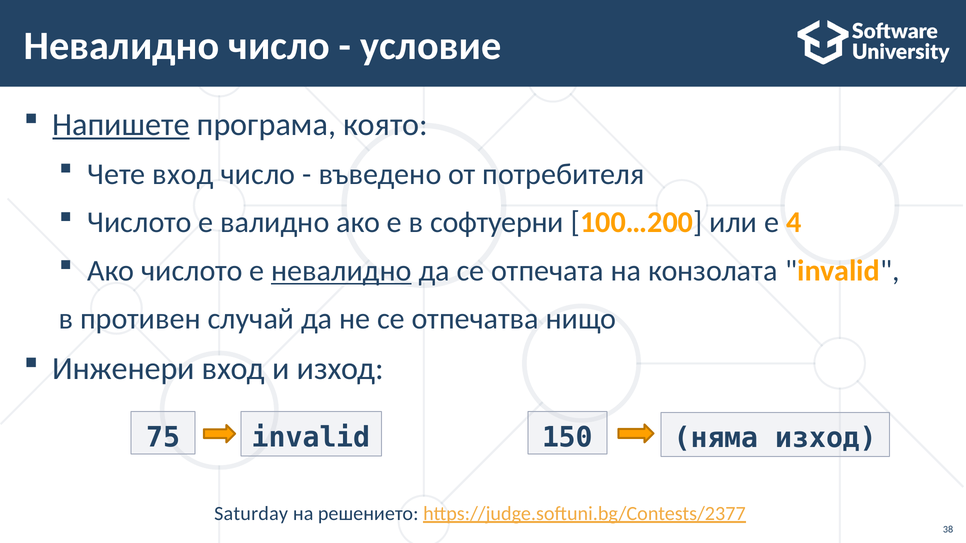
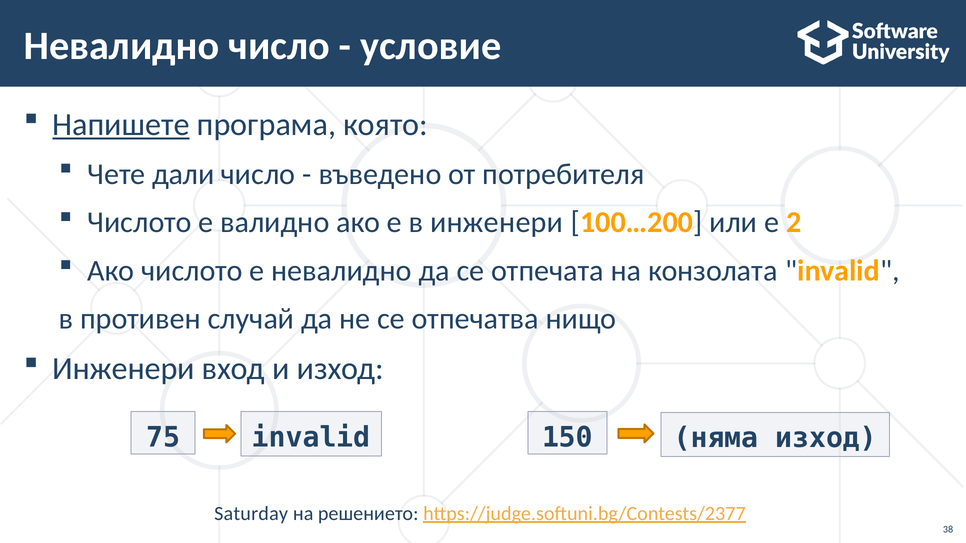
Чете вход: вход -> дали
в софтуерни: софтуерни -> инженери
4: 4 -> 2
невалидно at (341, 271) underline: present -> none
